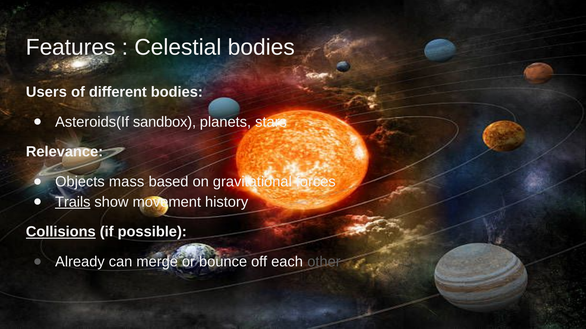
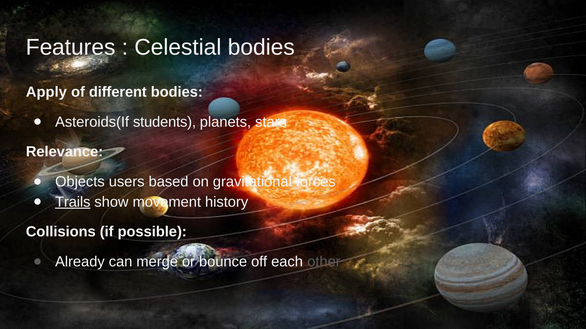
Users: Users -> Apply
sandbox: sandbox -> students
mass: mass -> users
Collisions underline: present -> none
